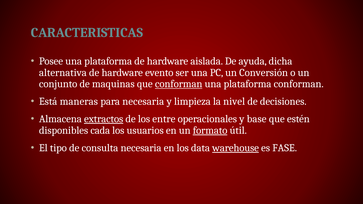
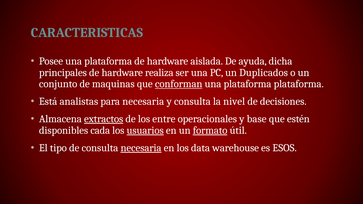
alternativa: alternativa -> principales
evento: evento -> realiza
Conversión: Conversión -> Duplicados
plataforma conforman: conforman -> plataforma
maneras: maneras -> analistas
y limpieza: limpieza -> consulta
usuarios underline: none -> present
necesaria at (141, 148) underline: none -> present
warehouse underline: present -> none
FASE: FASE -> ESOS
